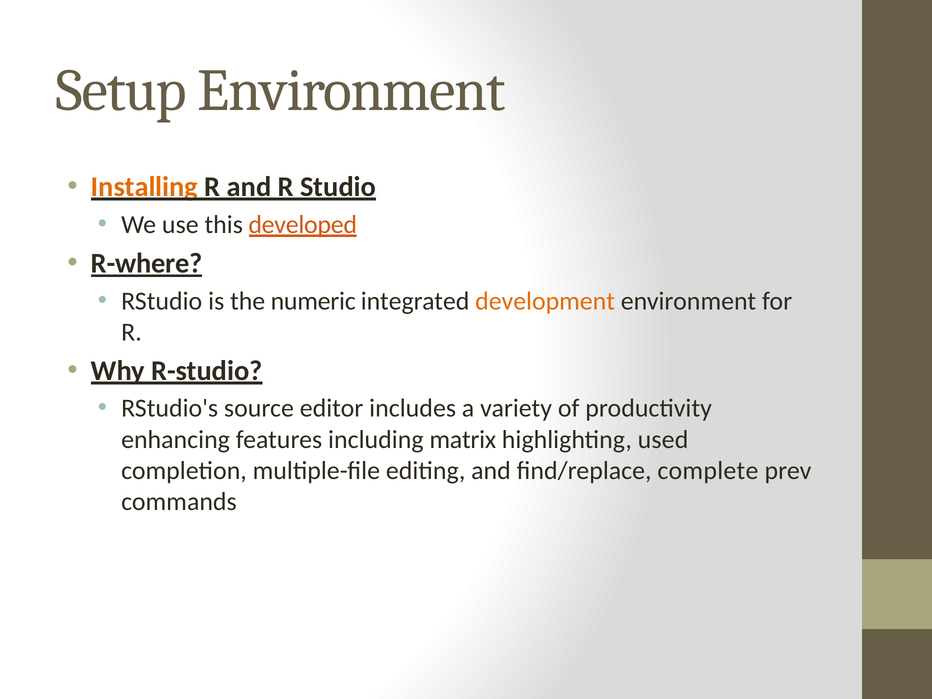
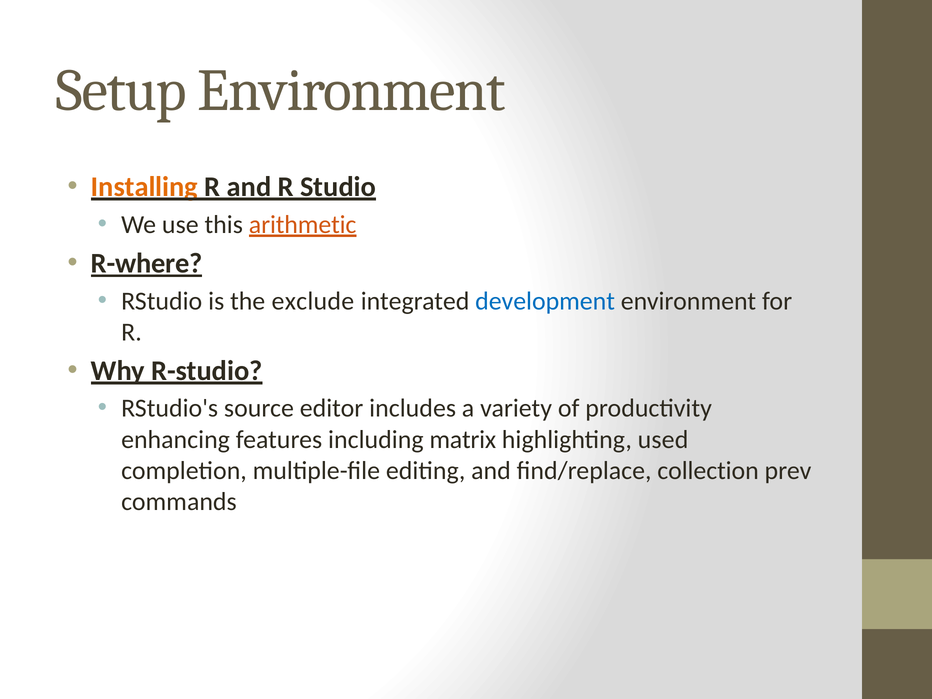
developed: developed -> arithmetic
numeric: numeric -> exclude
development colour: orange -> blue
complete: complete -> collection
